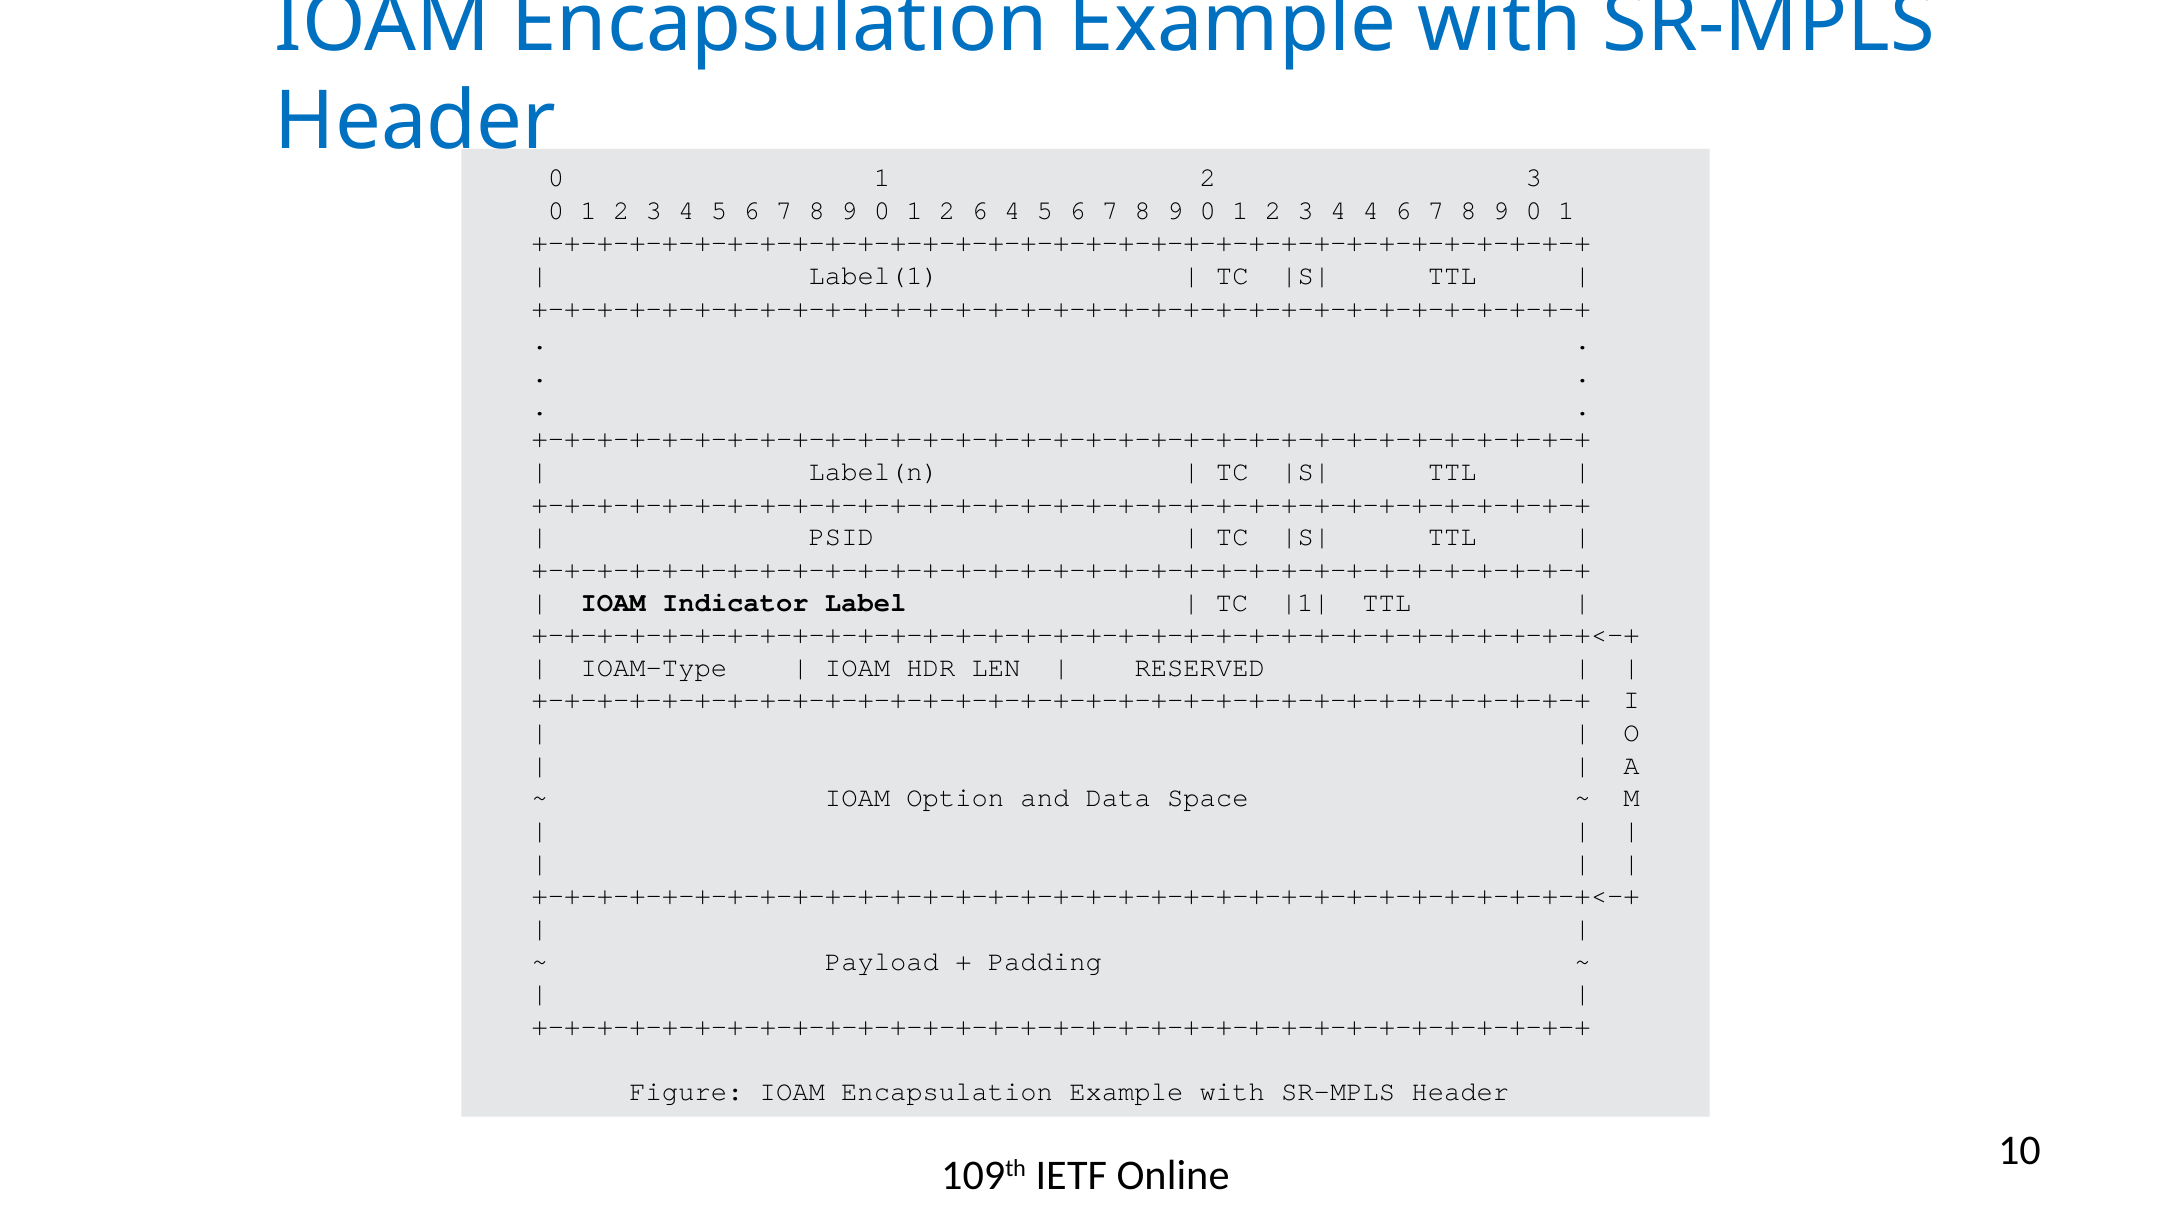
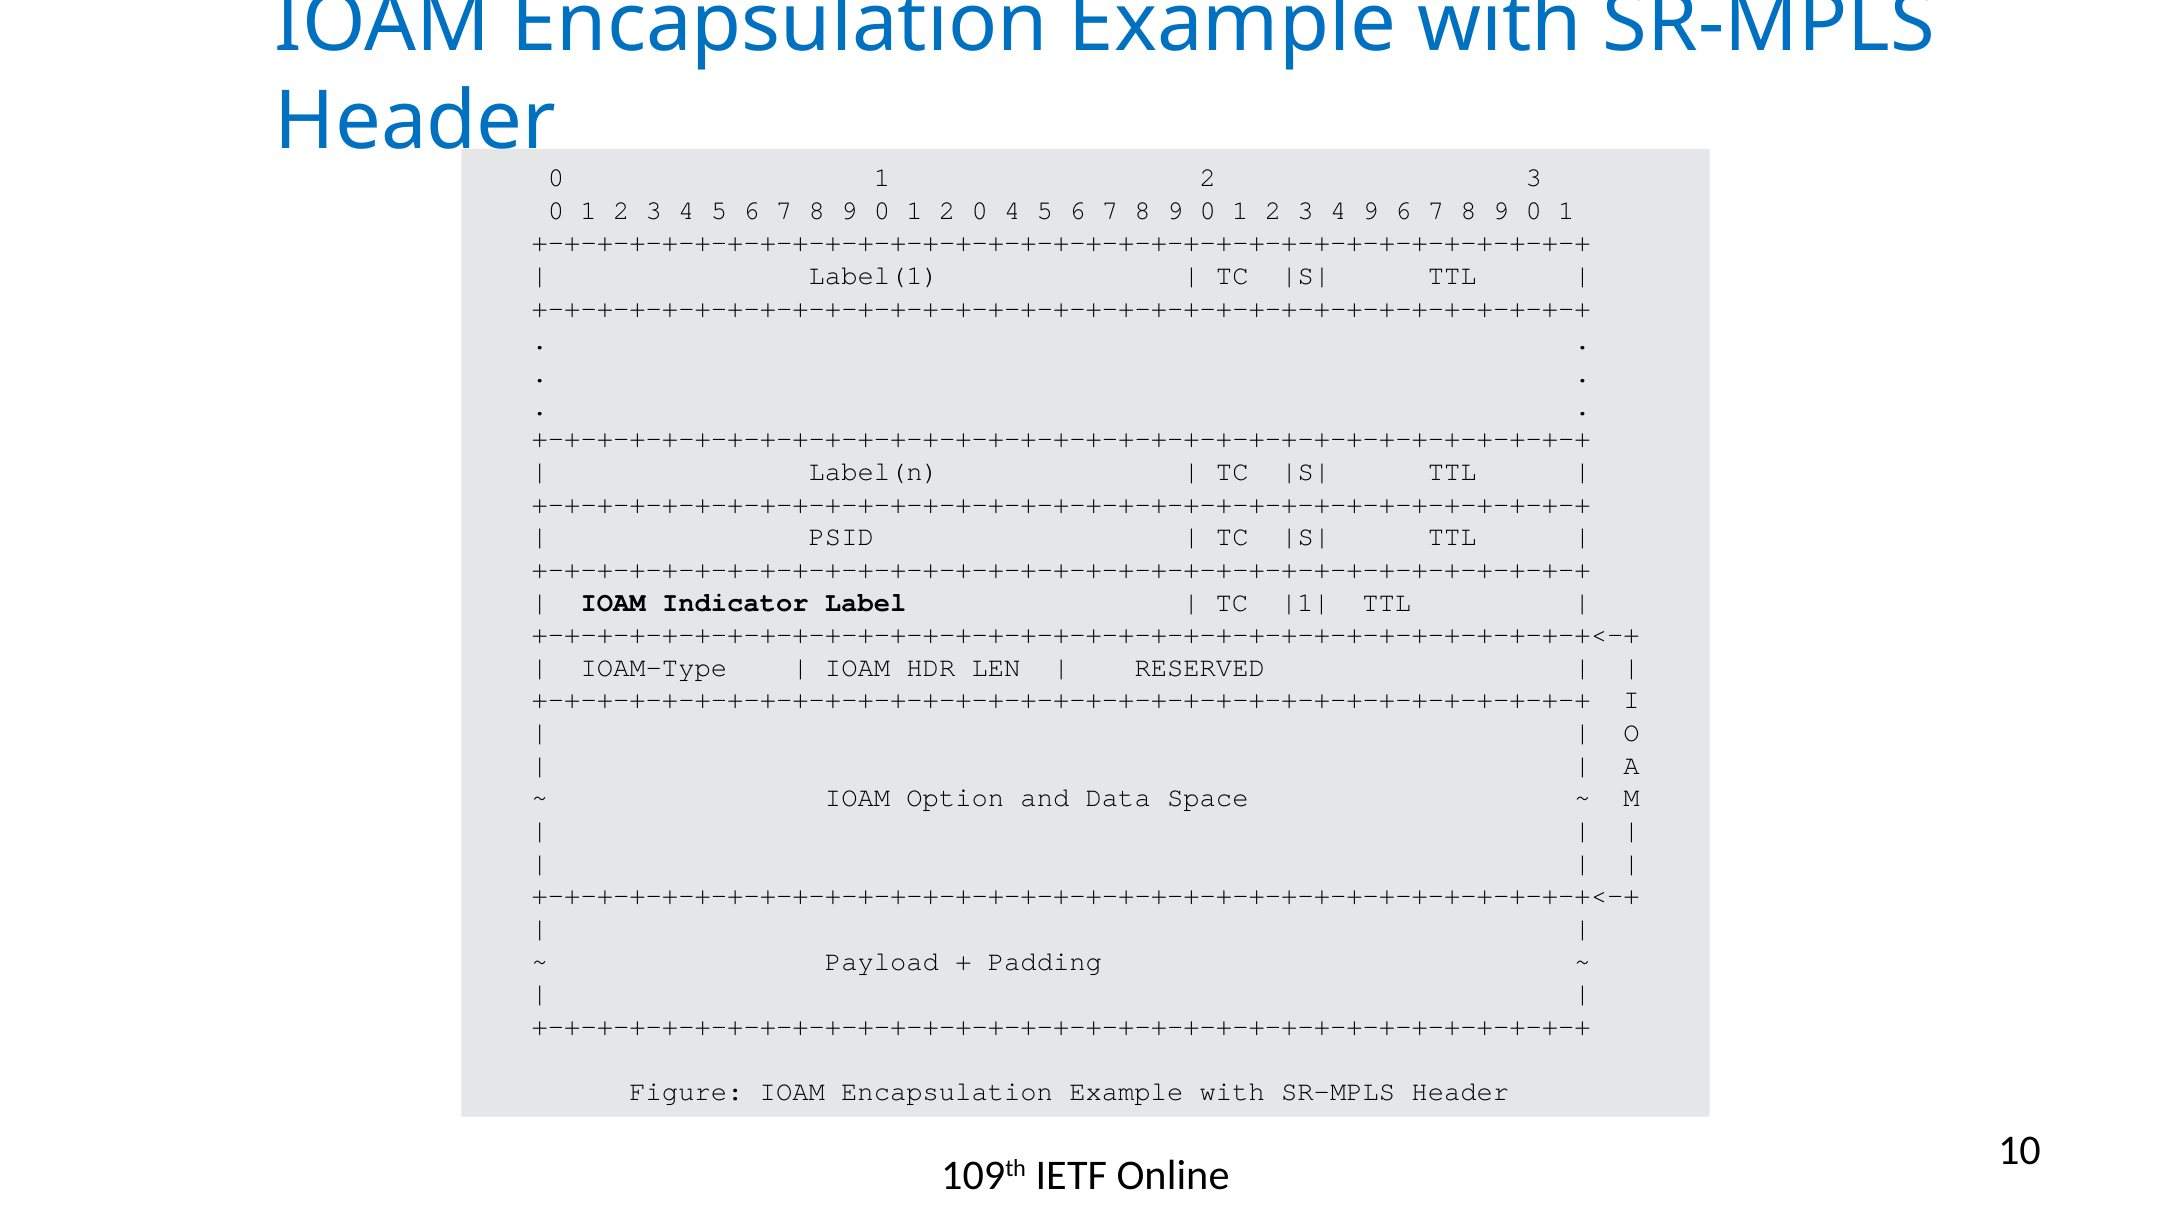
2 6: 6 -> 0
4 4: 4 -> 9
